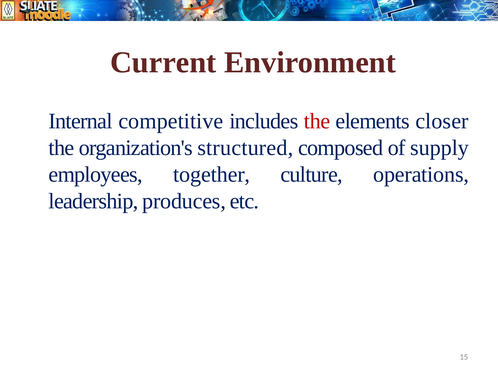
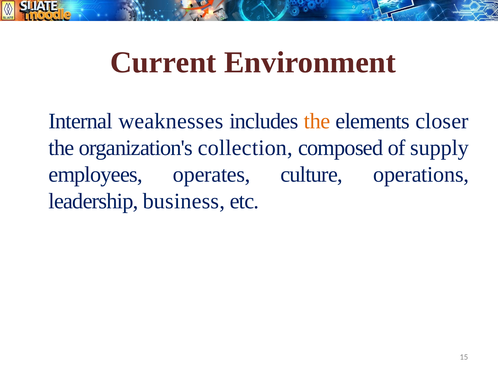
competitive: competitive -> weaknesses
the at (317, 121) colour: red -> orange
structured: structured -> collection
together: together -> operates
produces: produces -> business
